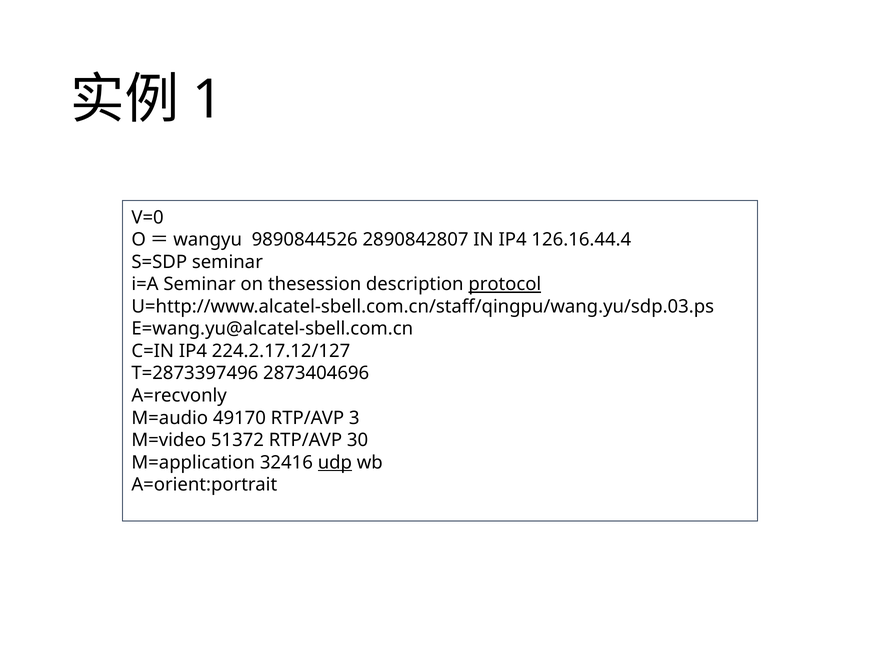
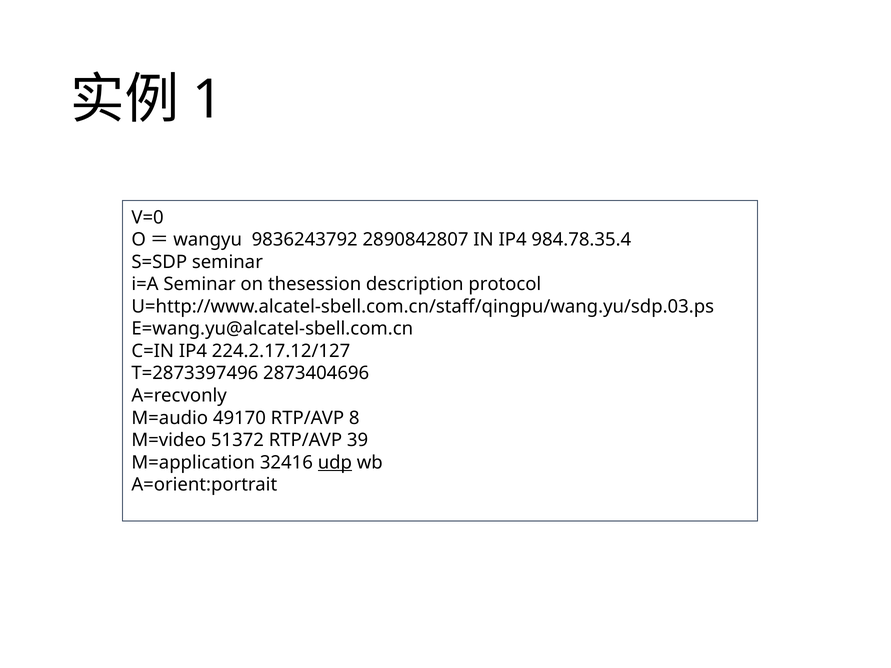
9890844526: 9890844526 -> 9836243792
126.16.44.4: 126.16.44.4 -> 984.78.35.4
protocol underline: present -> none
3: 3 -> 8
30: 30 -> 39
